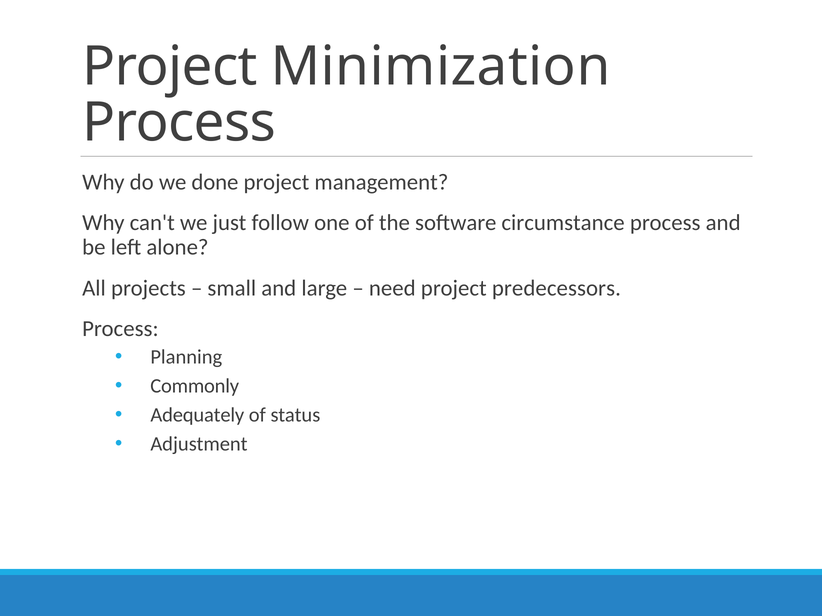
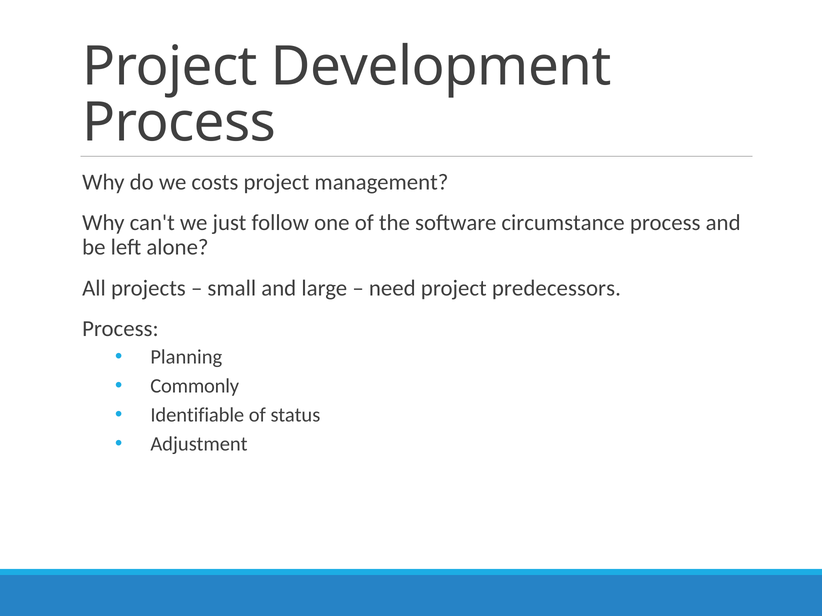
Minimization: Minimization -> Development
done: done -> costs
Adequately: Adequately -> Identifiable
